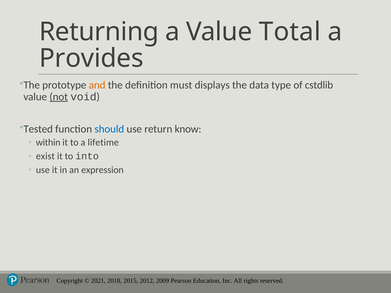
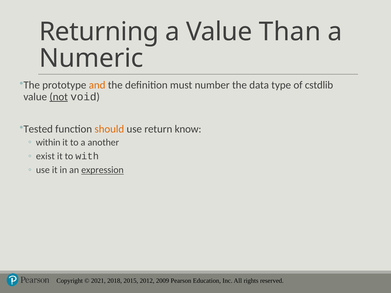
Total: Total -> Than
Provides: Provides -> Numeric
displays: displays -> number
should colour: blue -> orange
lifetime: lifetime -> another
into: into -> with
expression underline: none -> present
